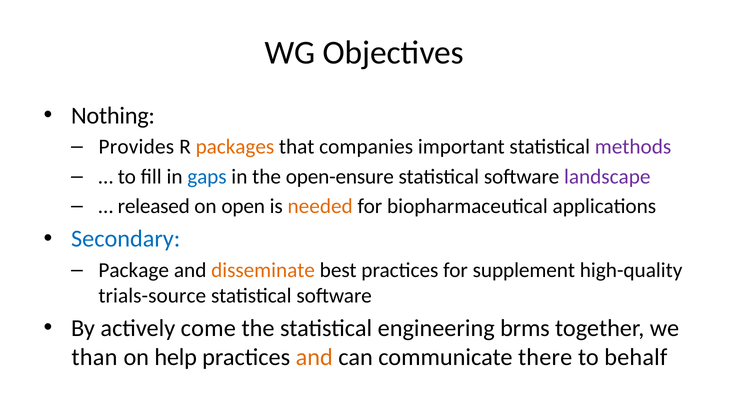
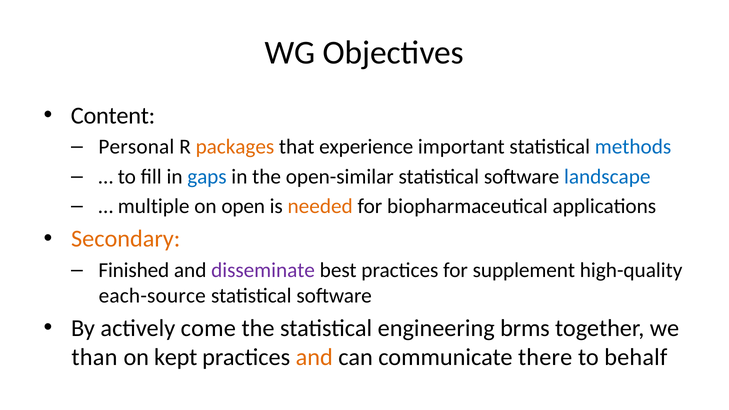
Nothing: Nothing -> Content
Provides: Provides -> Personal
companies: companies -> experience
methods colour: purple -> blue
open-ensure: open-ensure -> open-similar
landscape colour: purple -> blue
released: released -> multiple
Secondary colour: blue -> orange
Package: Package -> Finished
disseminate colour: orange -> purple
trials-source: trials-source -> each-source
help: help -> kept
